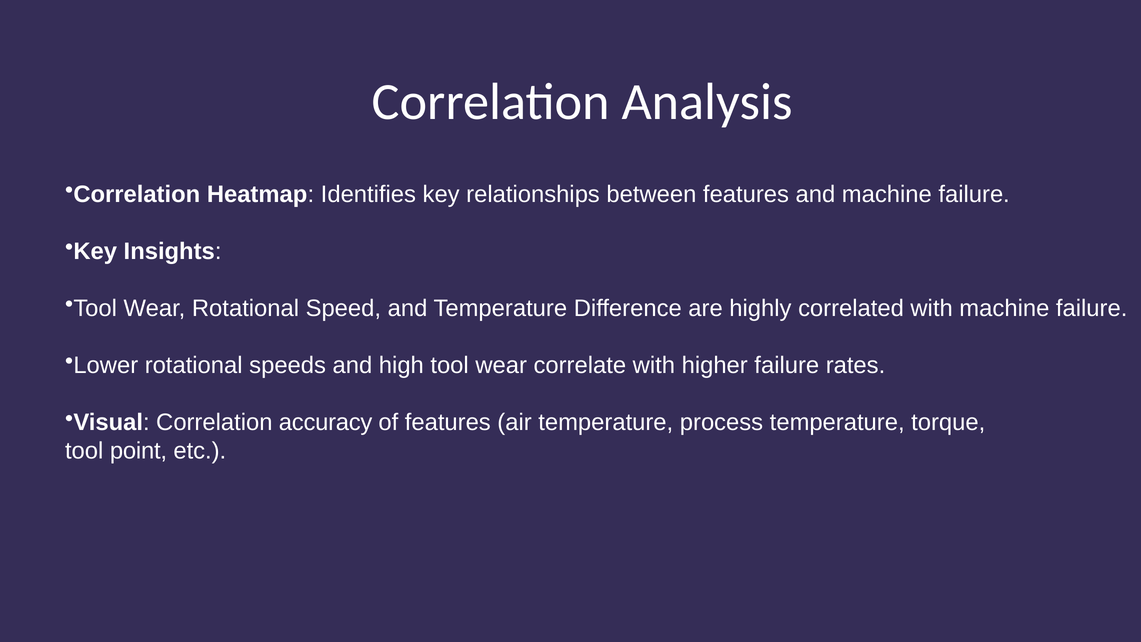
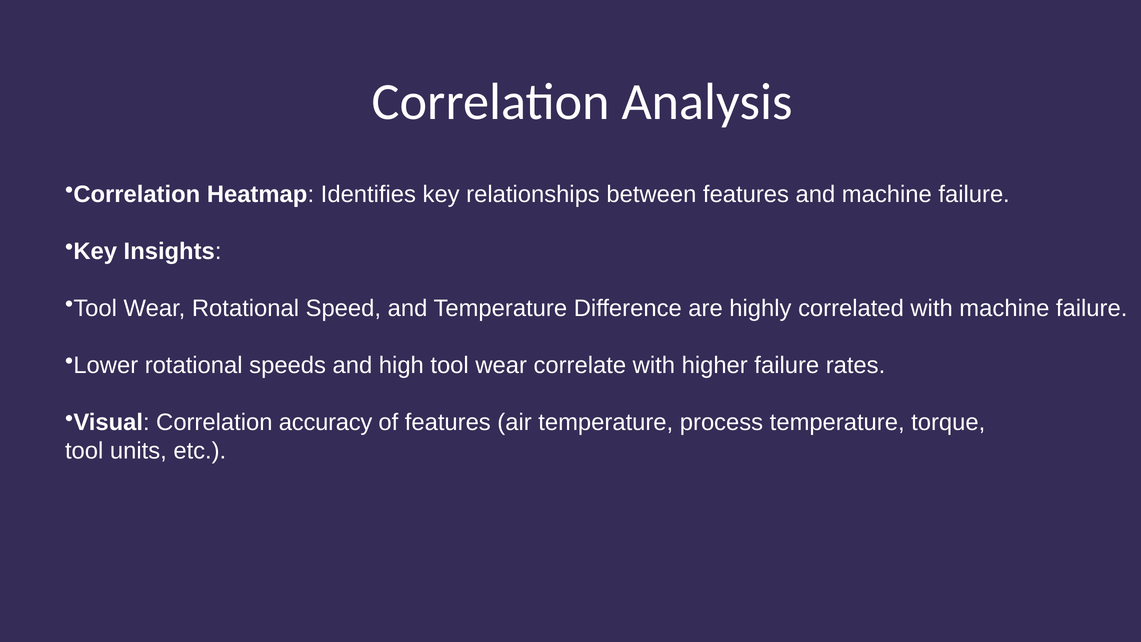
point: point -> units
